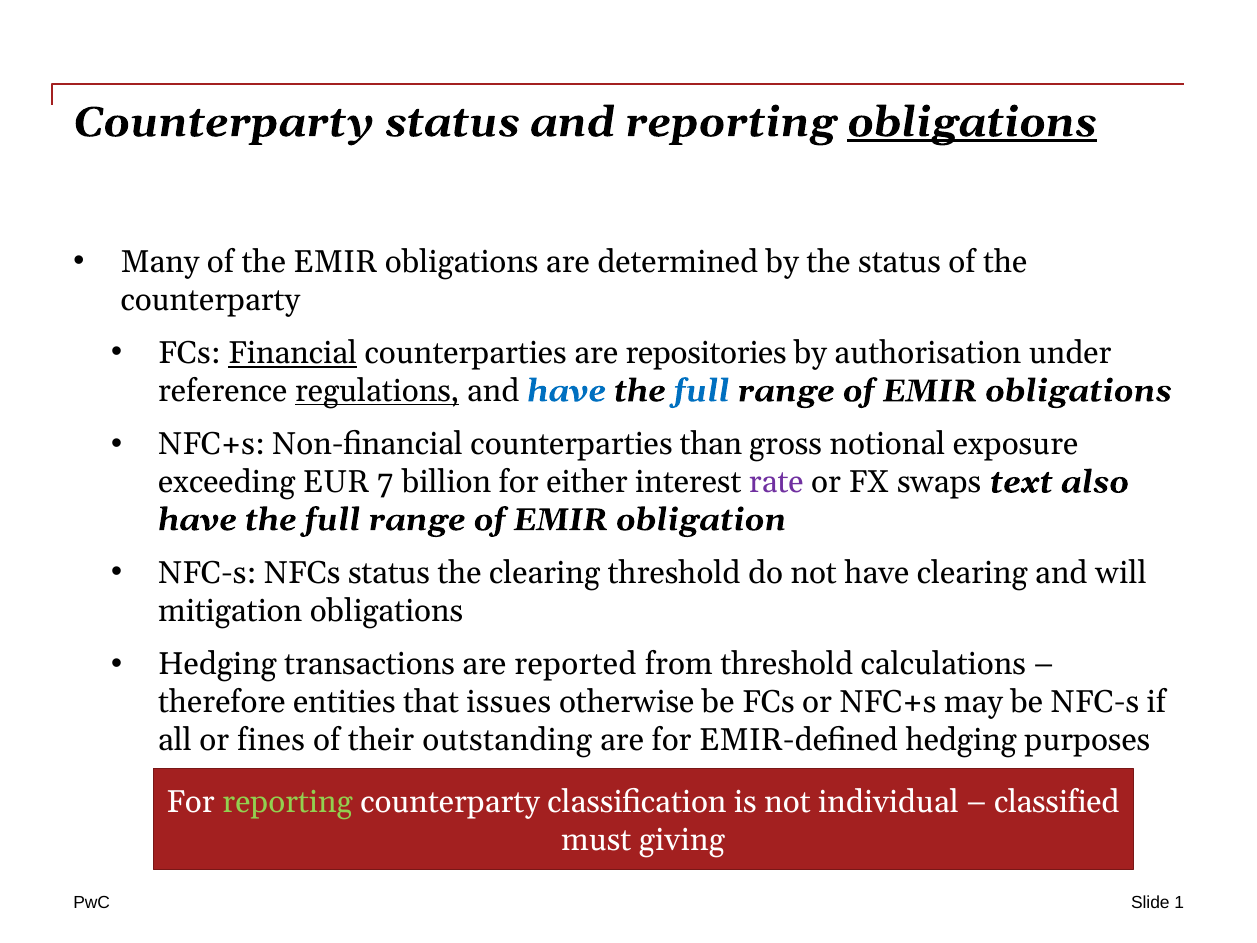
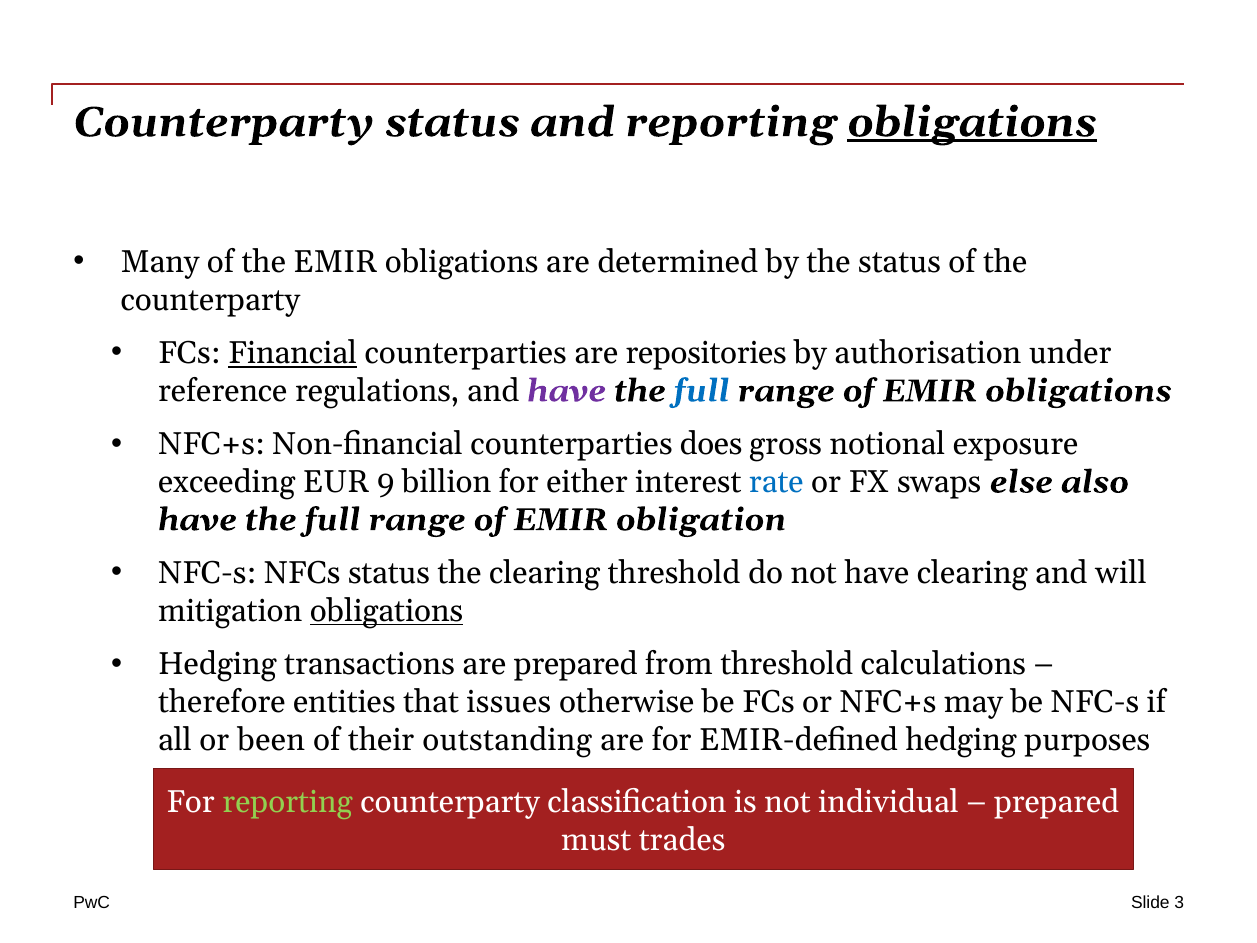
regulations underline: present -> none
have at (567, 391) colour: blue -> purple
than: than -> does
7: 7 -> 9
rate colour: purple -> blue
text: text -> else
obligations at (387, 611) underline: none -> present
are reported: reported -> prepared
fines: fines -> been
classified at (1057, 802): classified -> prepared
giving: giving -> trades
1: 1 -> 3
